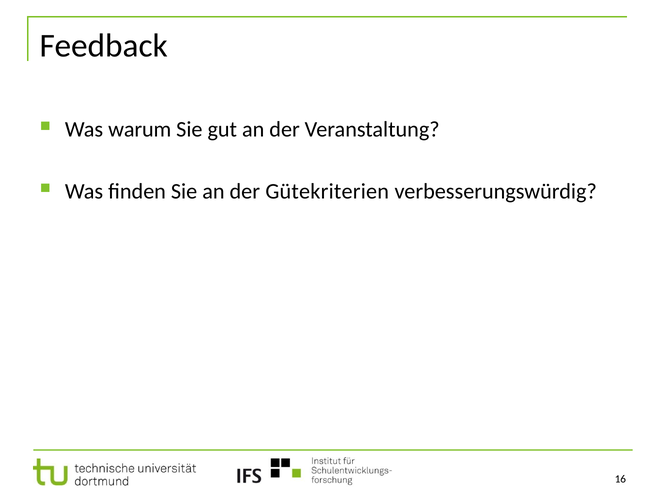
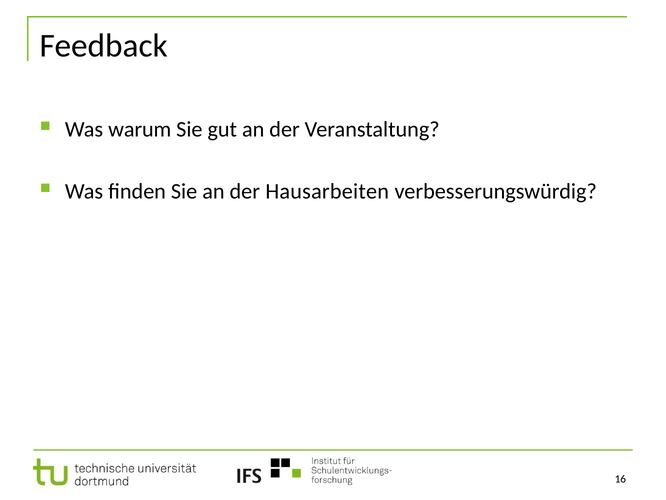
Gütekriterien: Gütekriterien -> Hausarbeiten
